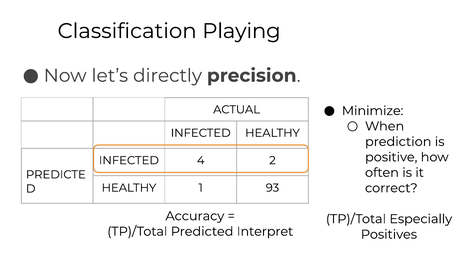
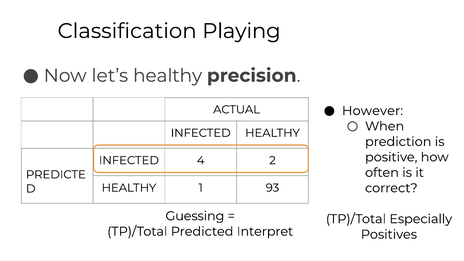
let’s directly: directly -> healthy
Minimize: Minimize -> However
Accuracy: Accuracy -> Guessing
